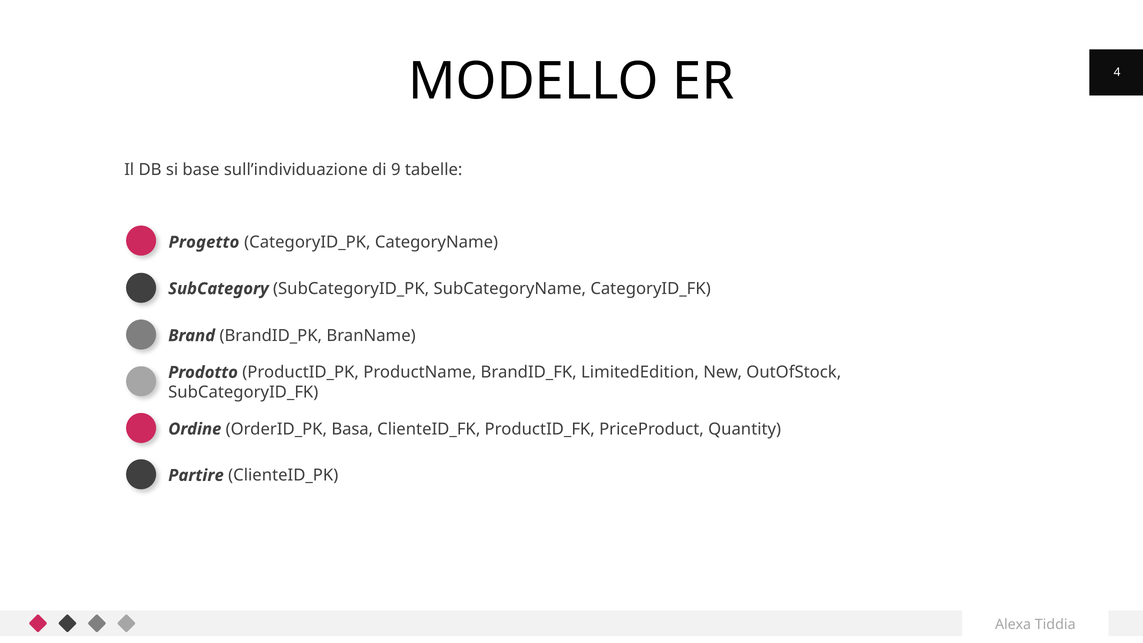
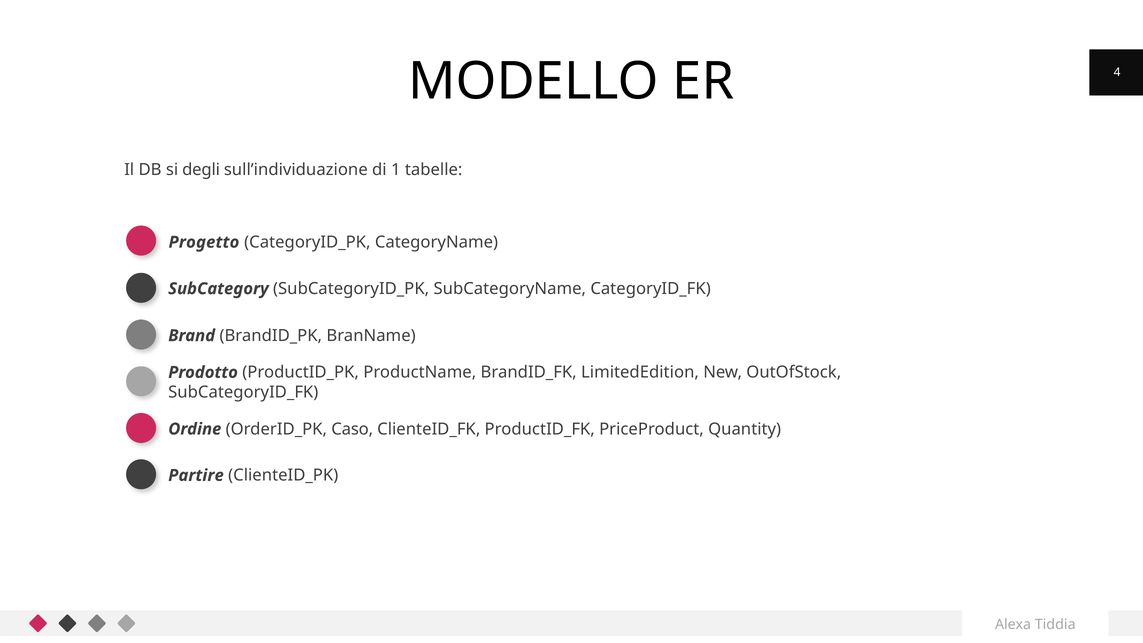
base: base -> degli
9: 9 -> 1
Basa: Basa -> Caso
